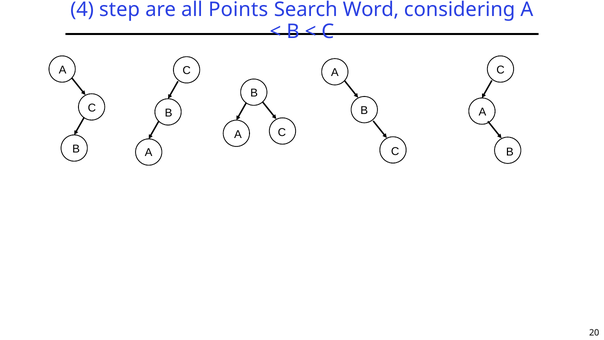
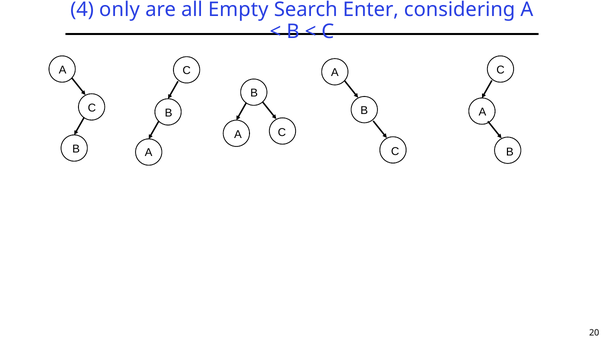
step: step -> only
Points: Points -> Empty
Word: Word -> Enter
